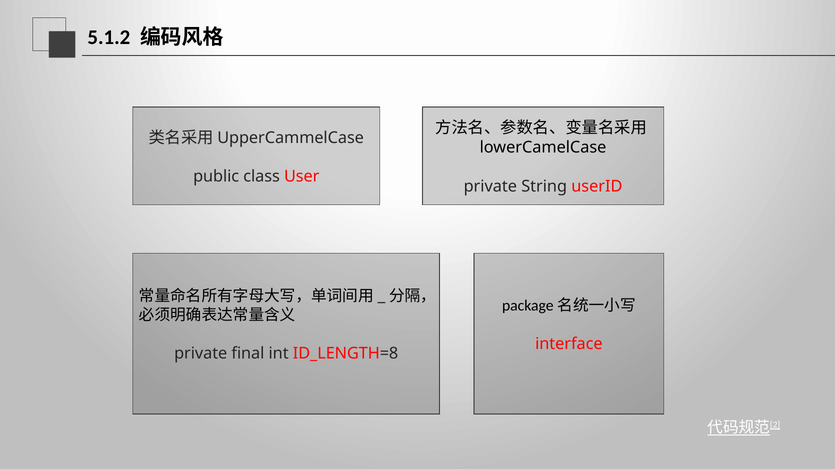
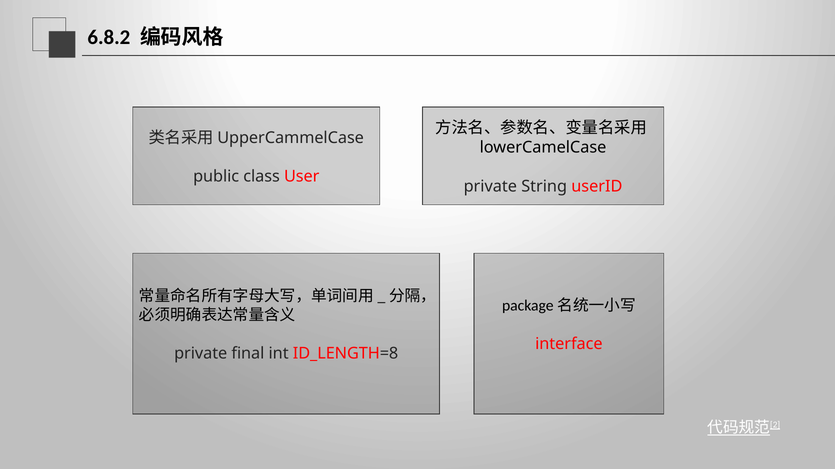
5.1.2: 5.1.2 -> 6.8.2
